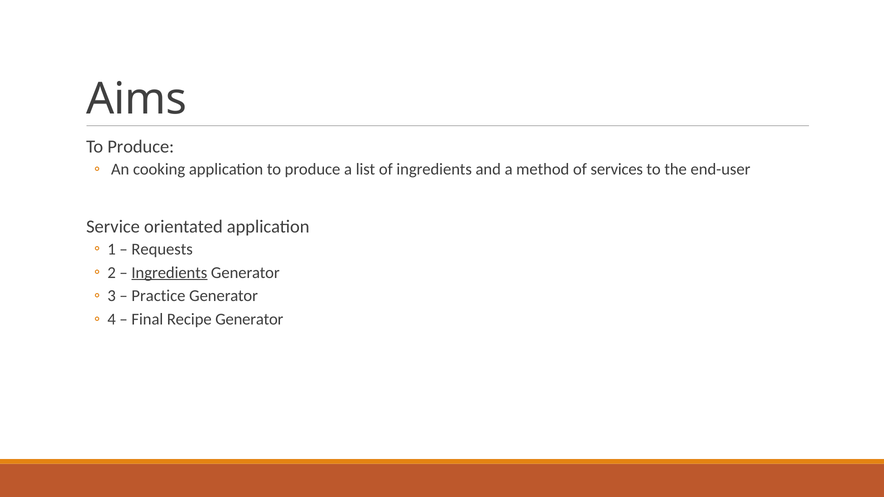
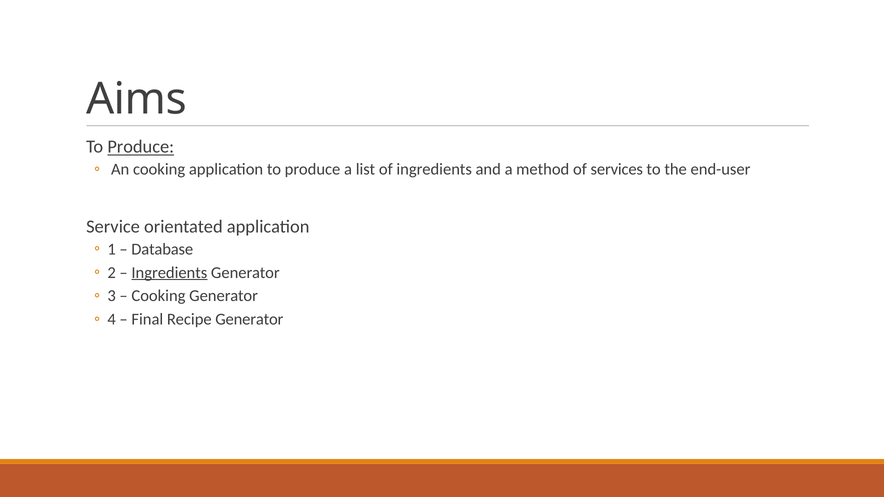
Produce at (141, 147) underline: none -> present
Requests: Requests -> Database
Practice at (158, 296): Practice -> Cooking
